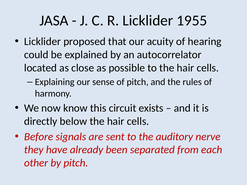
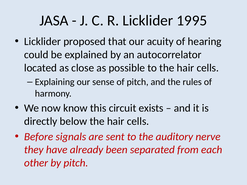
1955: 1955 -> 1995
